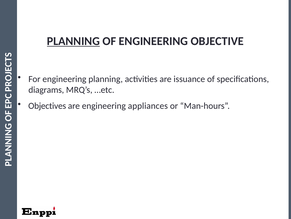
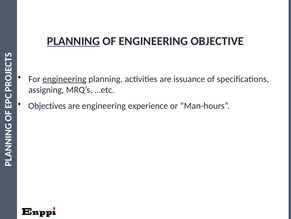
engineering at (64, 79) underline: none -> present
diagrams: diagrams -> assigning
appliances: appliances -> experience
